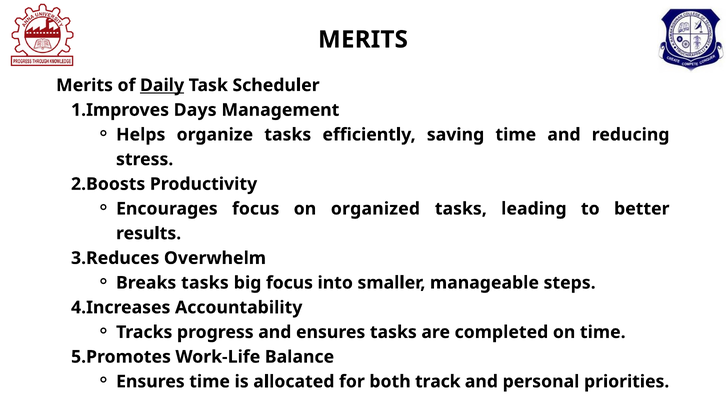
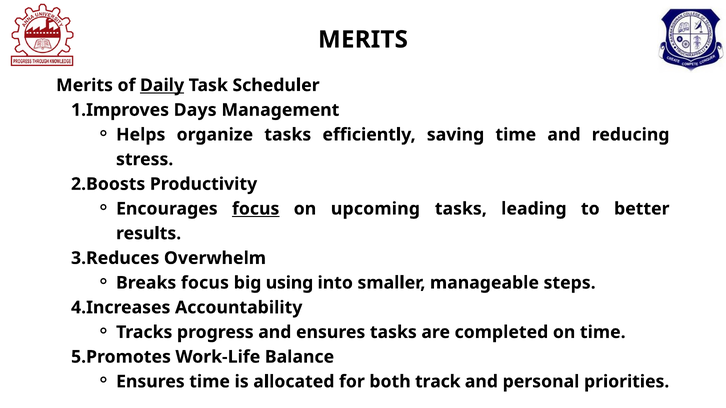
focus at (256, 209) underline: none -> present
organized: organized -> upcoming
Breaks tasks: tasks -> focus
big focus: focus -> using
